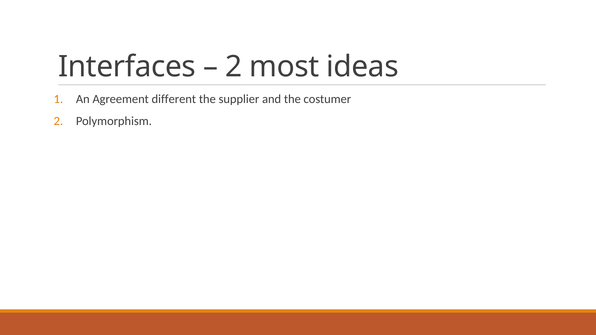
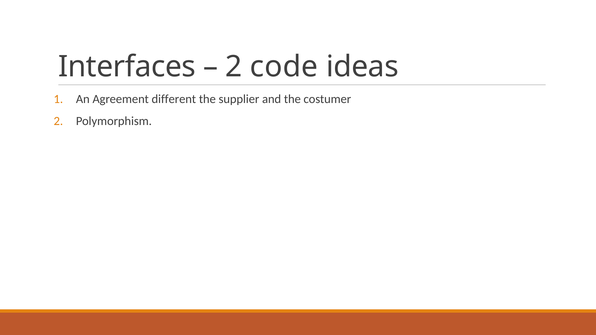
most: most -> code
